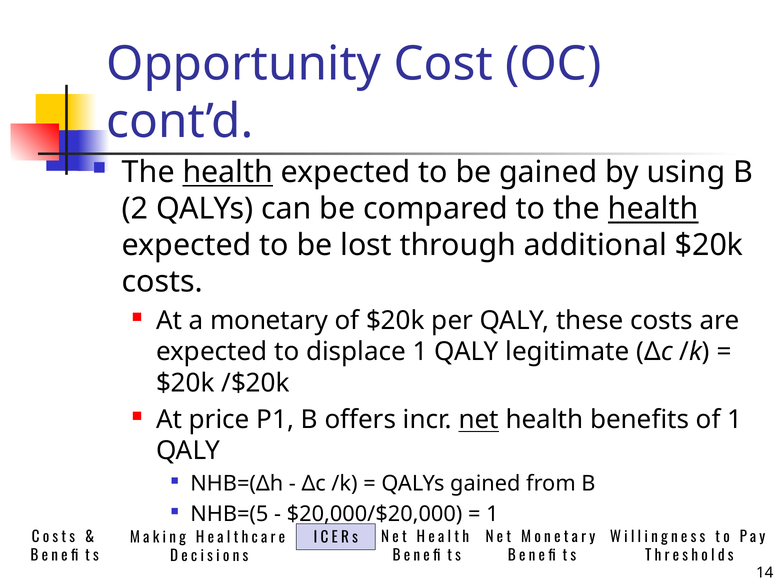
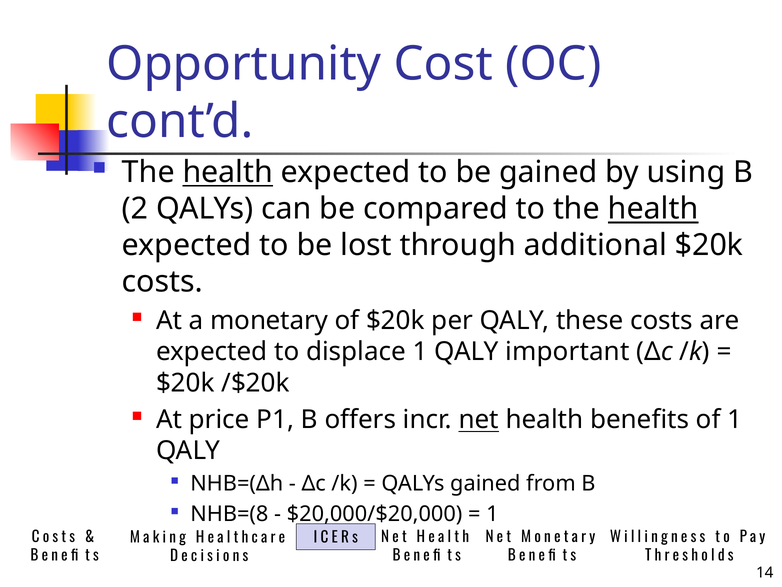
legitimate: legitimate -> important
NHB=(5: NHB=(5 -> NHB=(8
